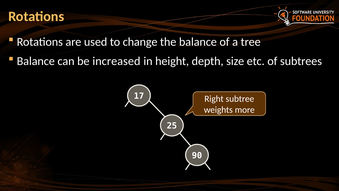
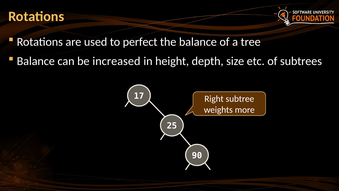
change: change -> perfect
